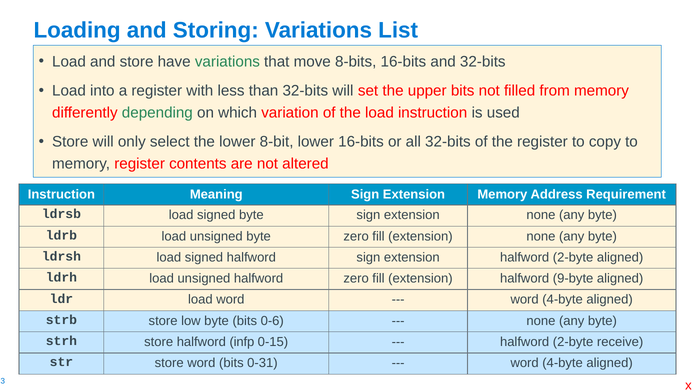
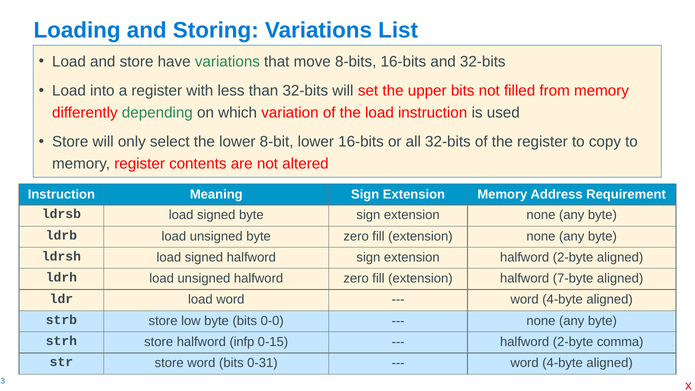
9-byte: 9-byte -> 7-byte
0-6: 0-6 -> 0-0
receive: receive -> comma
